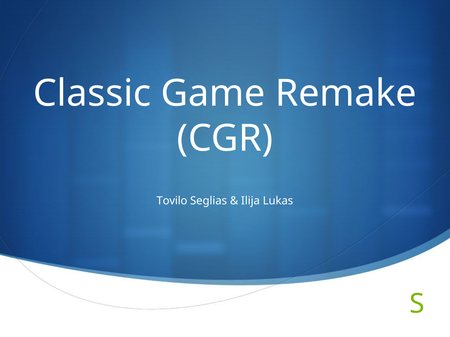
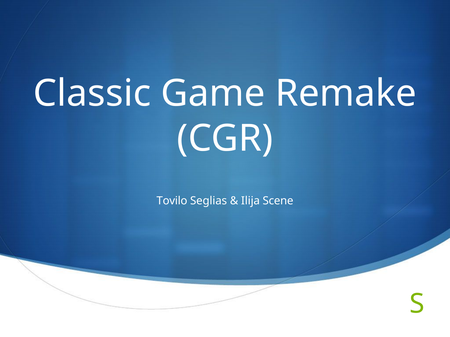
Lukas: Lukas -> Scene
